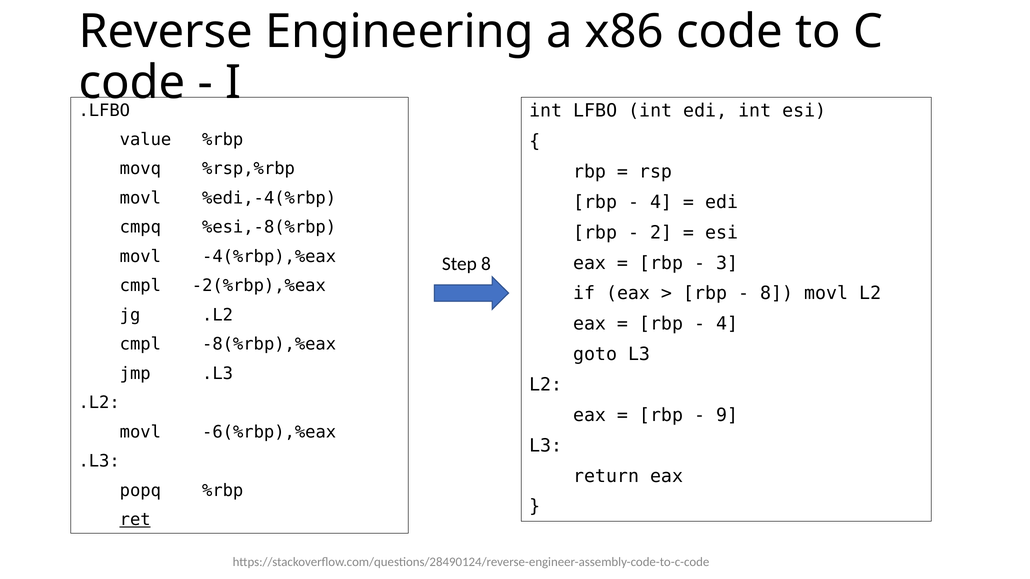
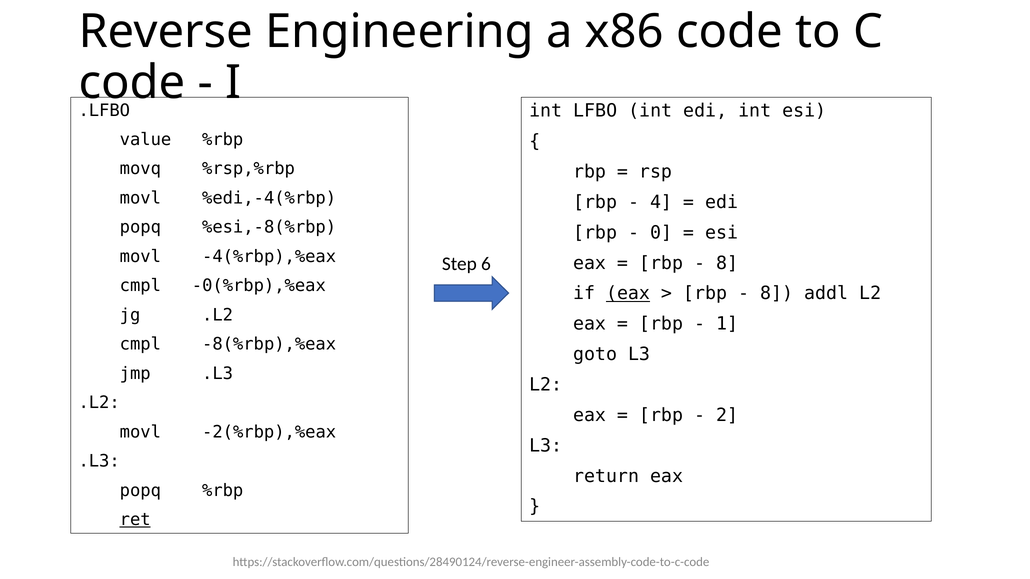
cmpq at (140, 227): cmpq -> popq
2: 2 -> 0
3 at (727, 263): 3 -> 8
Step 8: 8 -> 6
-2(%rbp),%eax: -2(%rbp),%eax -> -0(%rbp),%eax
eax at (628, 294) underline: none -> present
8 movl: movl -> addl
4 at (727, 324): 4 -> 1
9: 9 -> 2
-6(%rbp),%eax: -6(%rbp),%eax -> -2(%rbp),%eax
